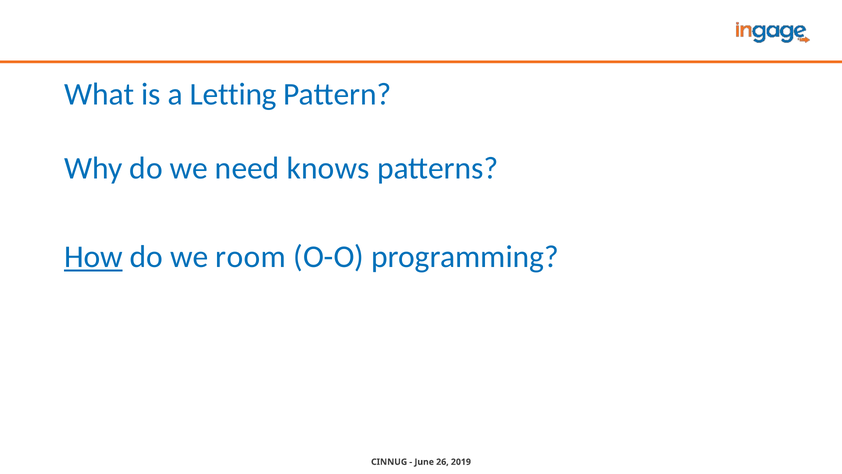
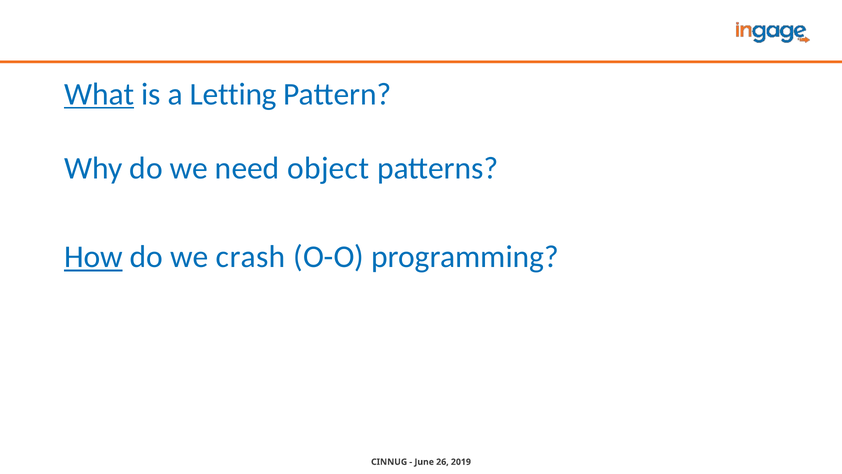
What underline: none -> present
knows: knows -> object
room: room -> crash
